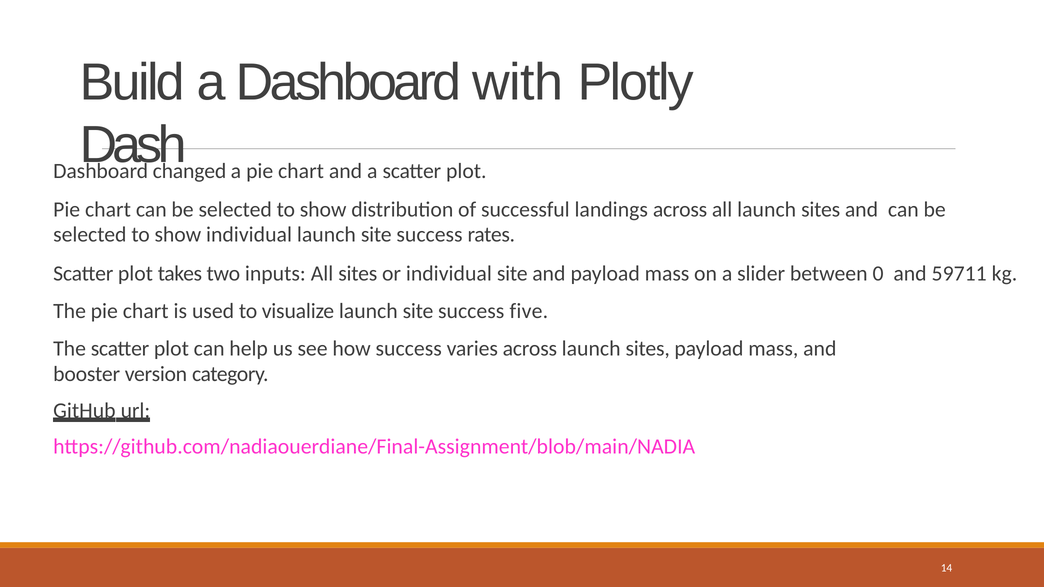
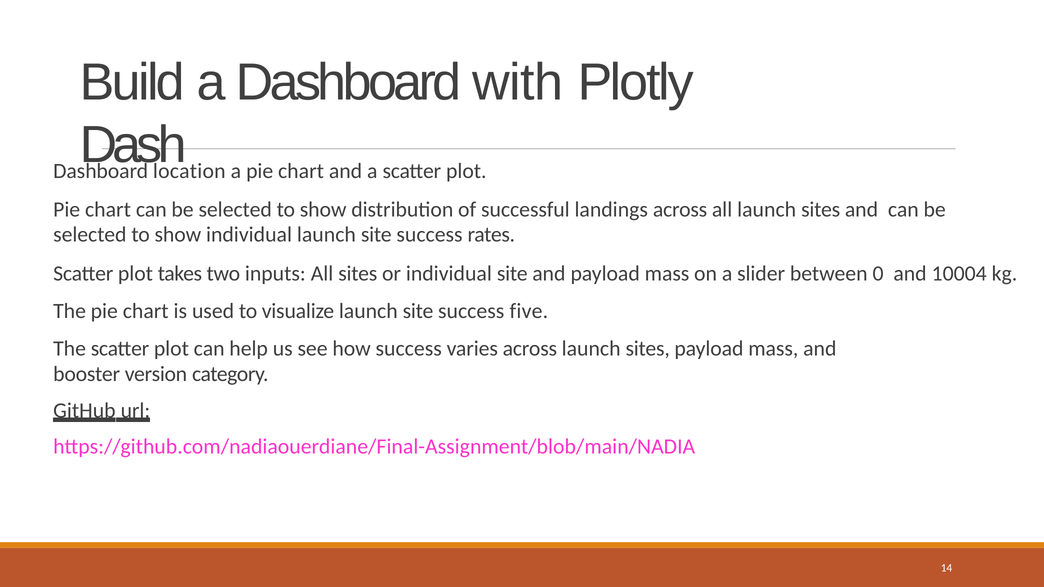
changed: changed -> location
59711: 59711 -> 10004
